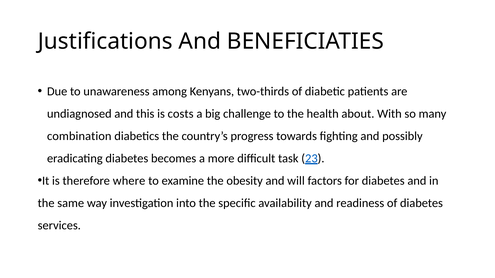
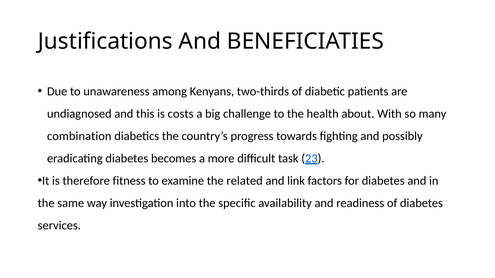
where: where -> fitness
obesity: obesity -> related
will: will -> link
